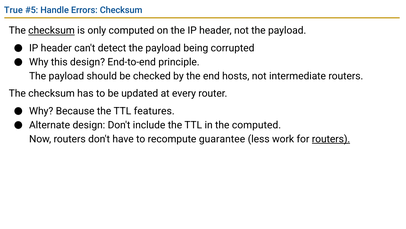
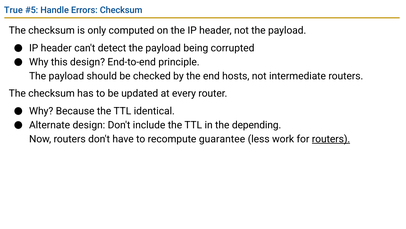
checksum at (52, 31) underline: present -> none
features: features -> identical
the computed: computed -> depending
